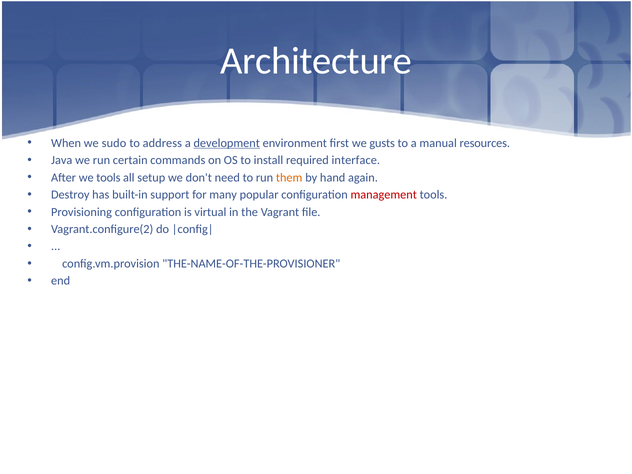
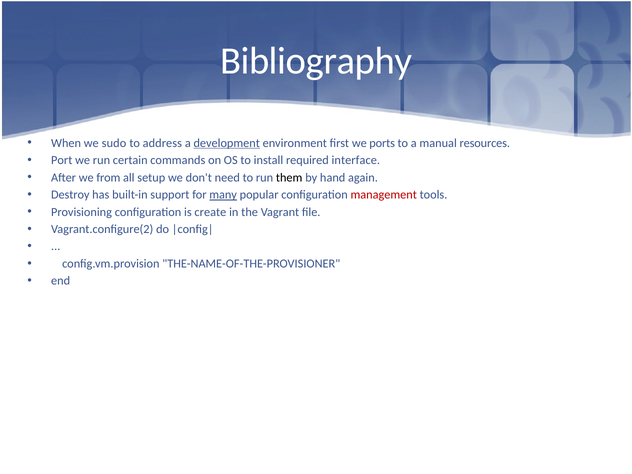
Architecture: Architecture -> Bibliography
gusts: gusts -> ports
Java: Java -> Port
we tools: tools -> from
them colour: orange -> black
many underline: none -> present
virtual: virtual -> create
